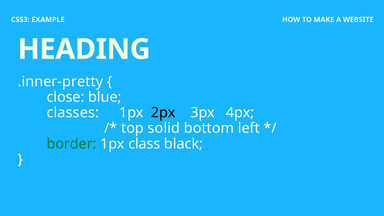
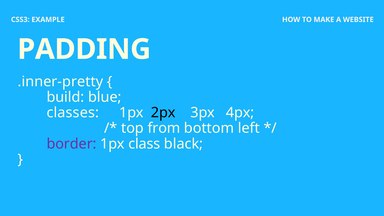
HEADING: HEADING -> PADDING
close: close -> build
solid: solid -> from
border colour: green -> purple
